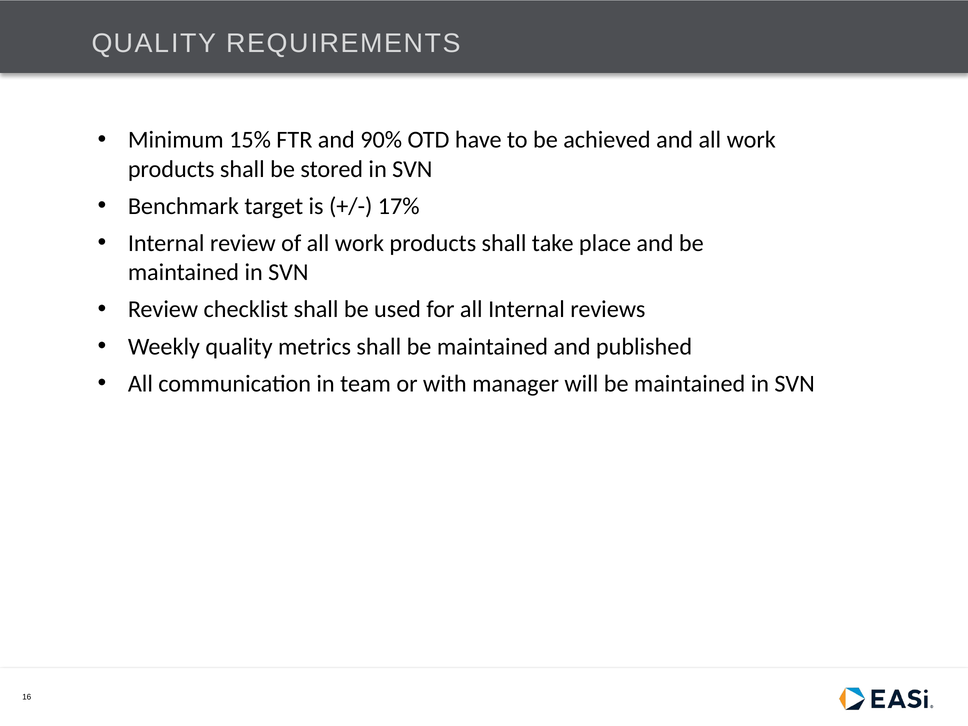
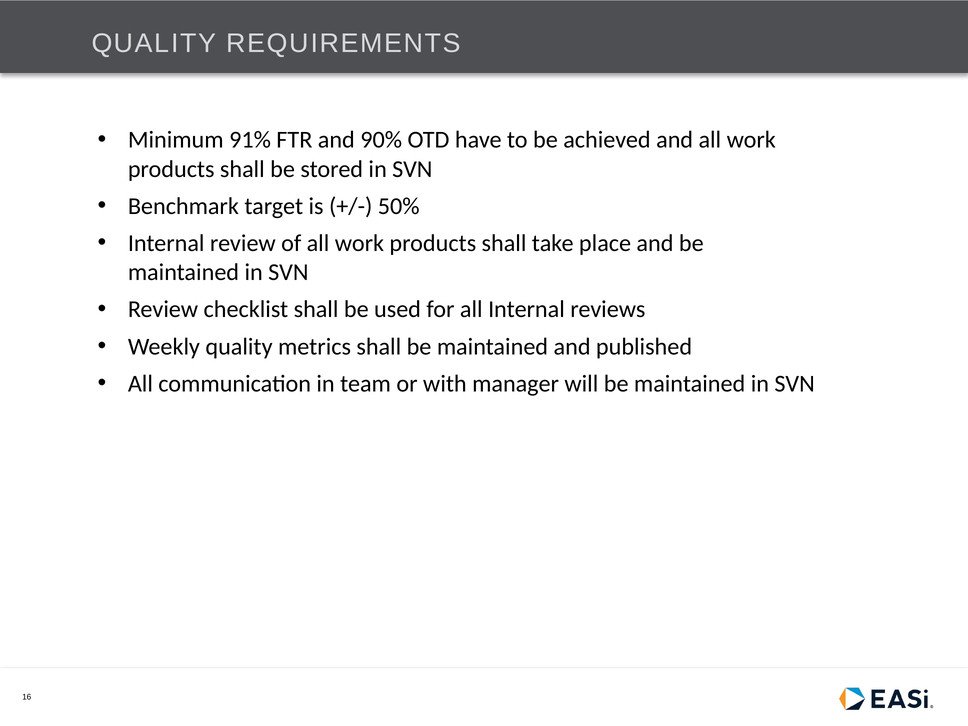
15%: 15% -> 91%
17%: 17% -> 50%
